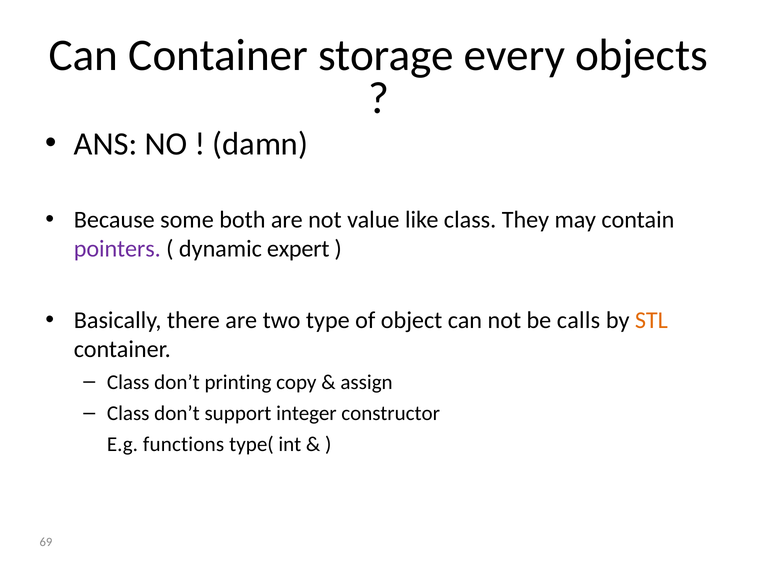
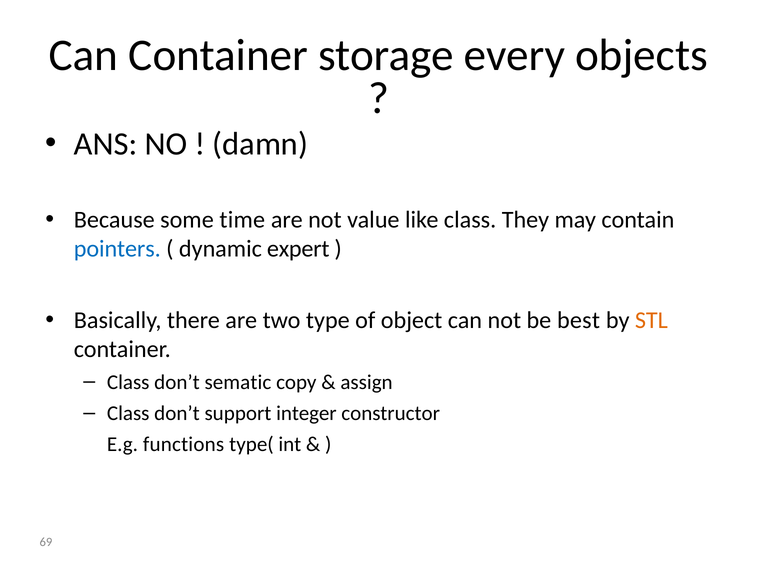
both: both -> time
pointers colour: purple -> blue
calls: calls -> best
printing: printing -> sematic
